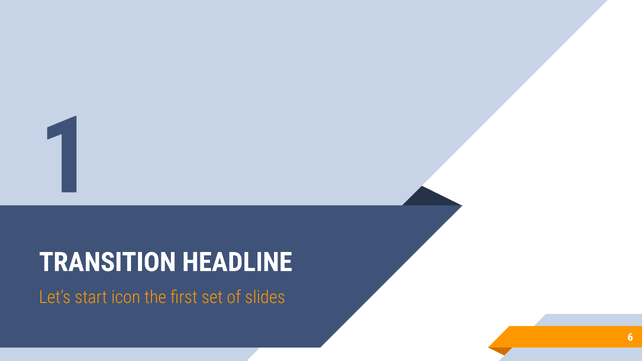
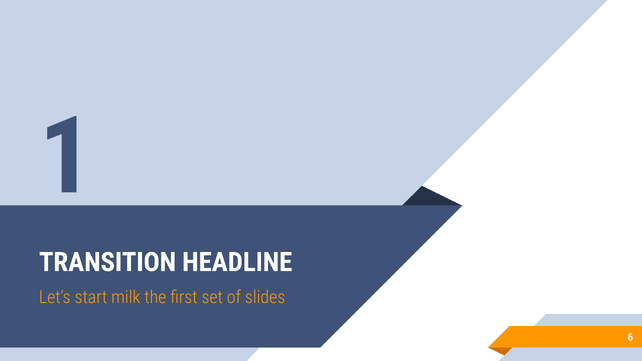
icon: icon -> milk
